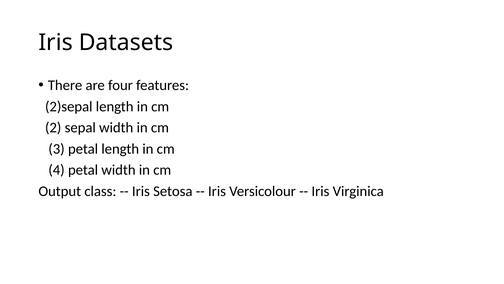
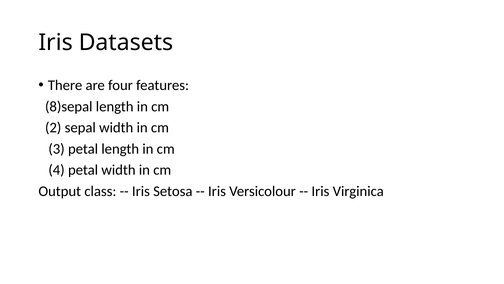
2)sepal: 2)sepal -> 8)sepal
